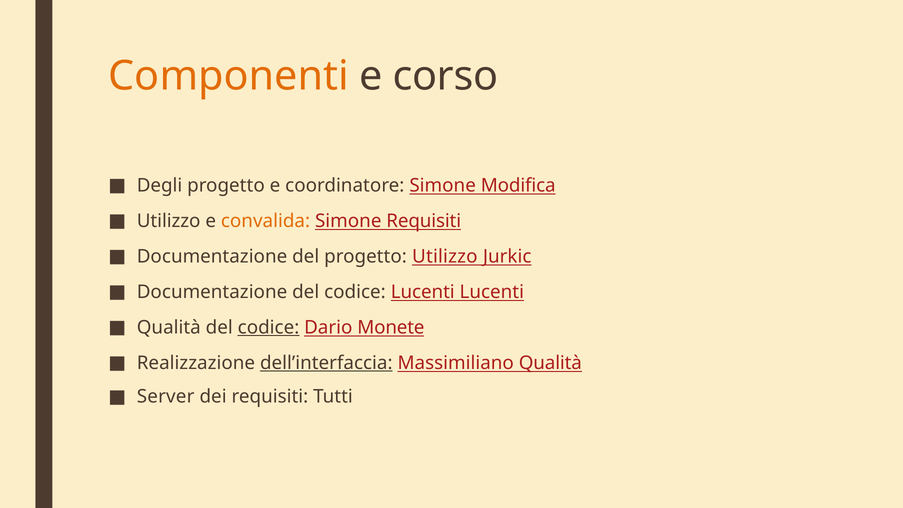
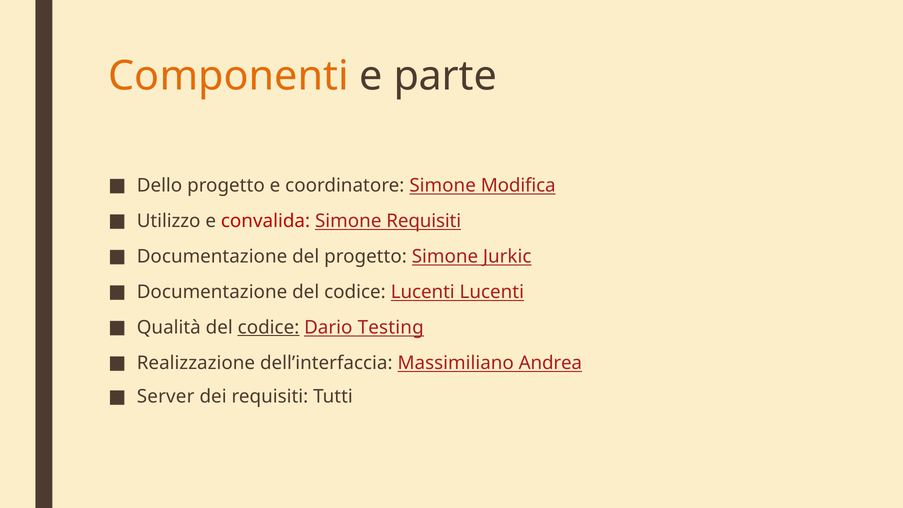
corso: corso -> parte
Degli: Degli -> Dello
convalida colour: orange -> red
progetto Utilizzo: Utilizzo -> Simone
Monete: Monete -> Testing
dell’interfaccia underline: present -> none
Massimiliano Qualità: Qualità -> Andrea
